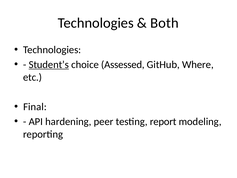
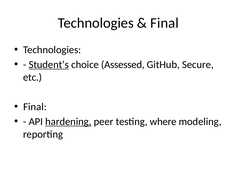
Both at (164, 23): Both -> Final
Where: Where -> Secure
hardening underline: none -> present
report: report -> where
